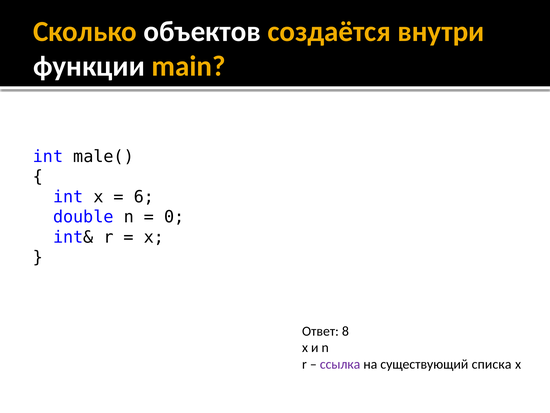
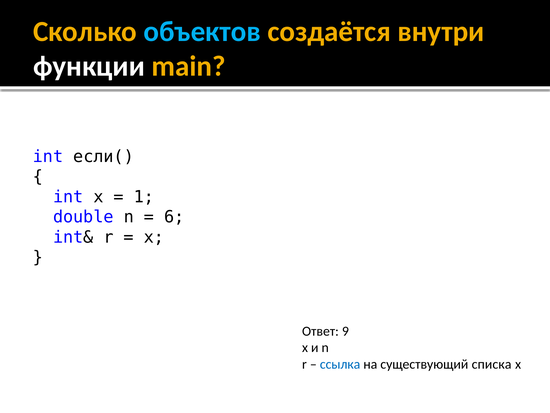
объектов colour: white -> light blue
male(: male( -> если(
6: 6 -> 1
0: 0 -> 6
8: 8 -> 9
ссылка colour: purple -> blue
